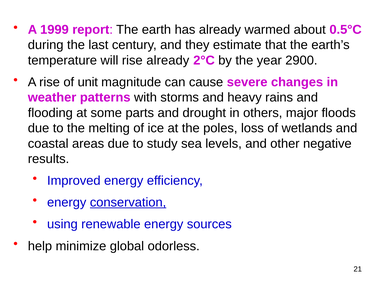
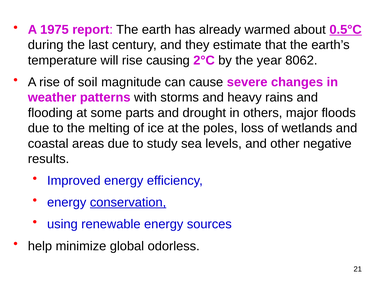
1999: 1999 -> 1975
0.5°C underline: none -> present
rise already: already -> causing
2900: 2900 -> 8062
unit: unit -> soil
